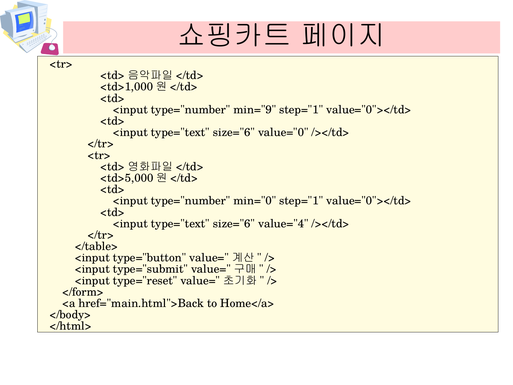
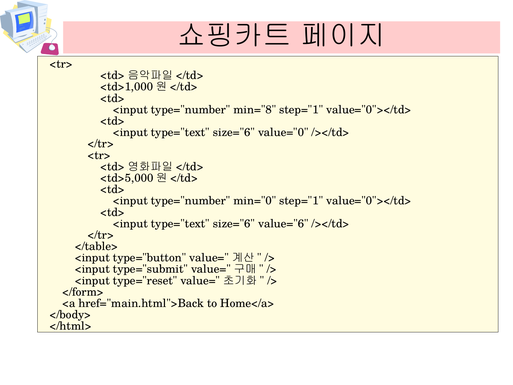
min="9: min="9 -> min="8
value="4: value="4 -> value="6
